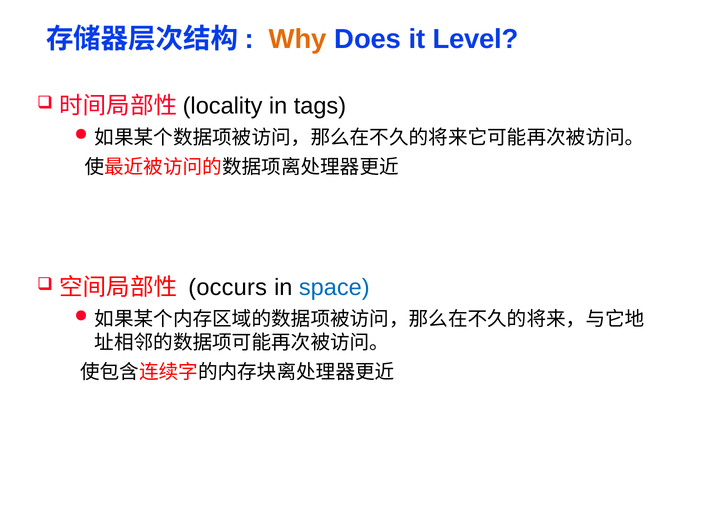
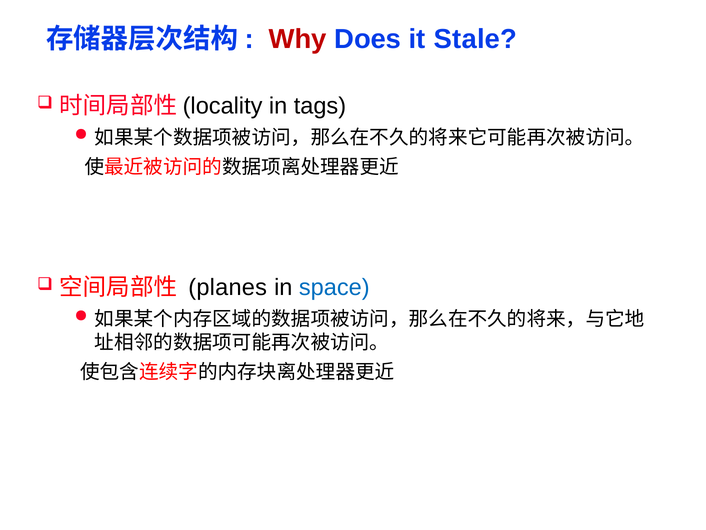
Why colour: orange -> red
Level: Level -> Stale
occurs: occurs -> planes
